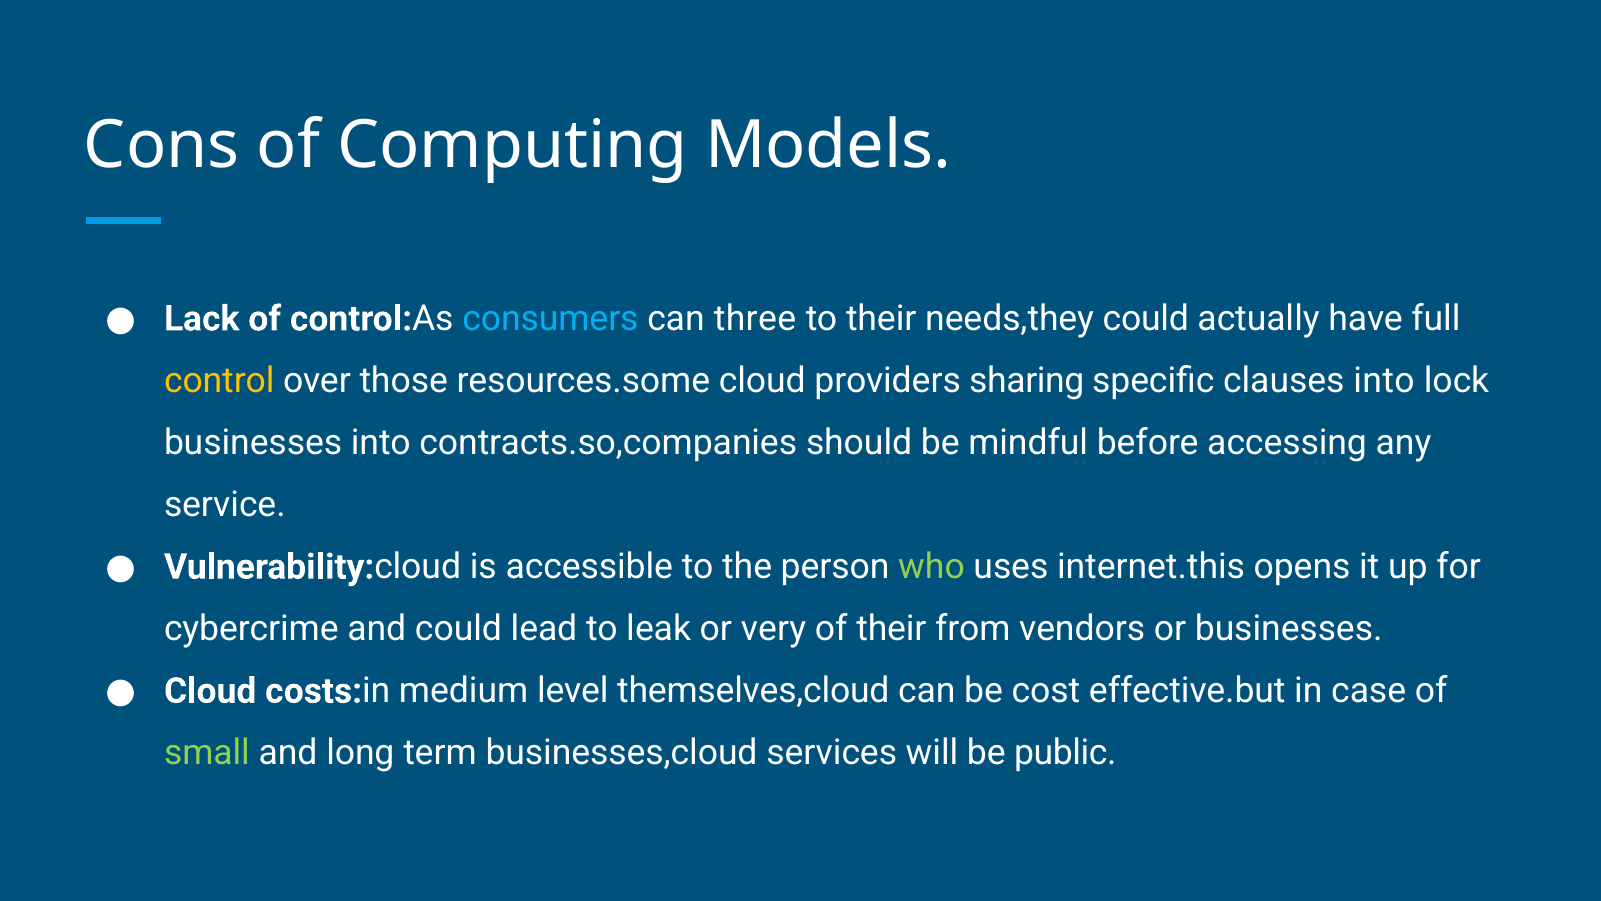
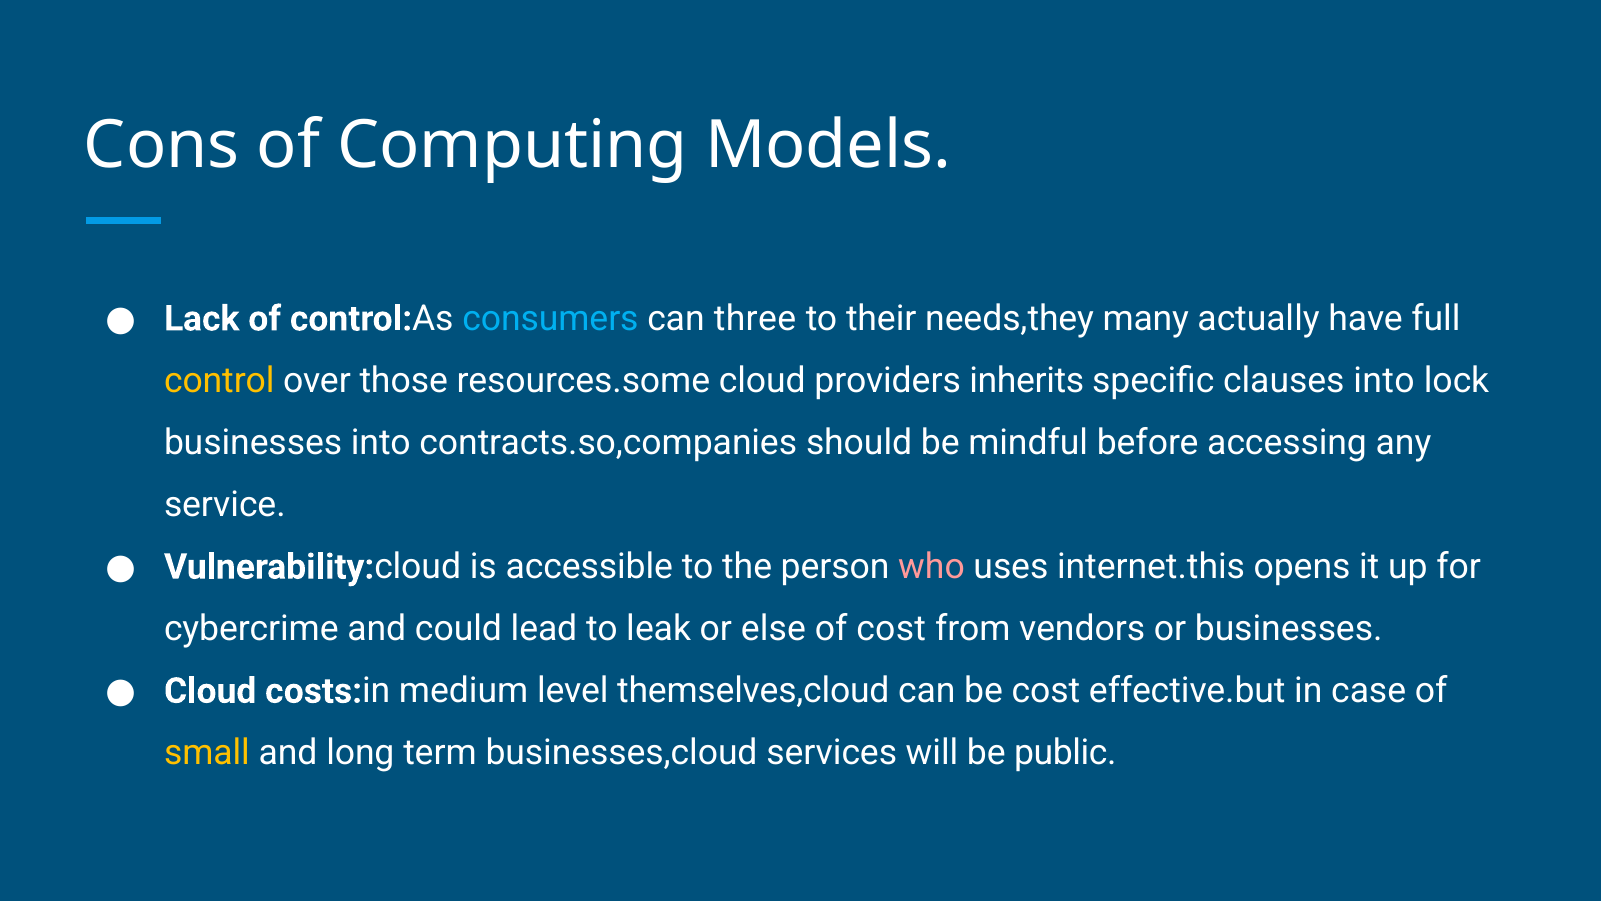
needs,they could: could -> many
sharing: sharing -> inherits
who colour: light green -> pink
very: very -> else
of their: their -> cost
small colour: light green -> yellow
